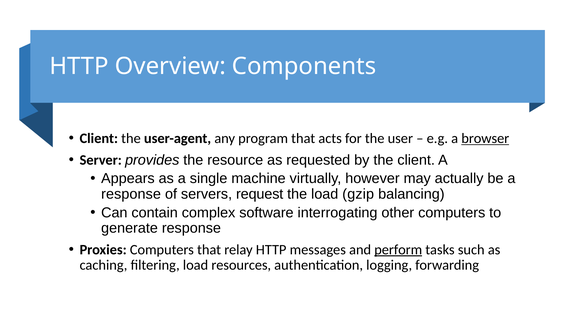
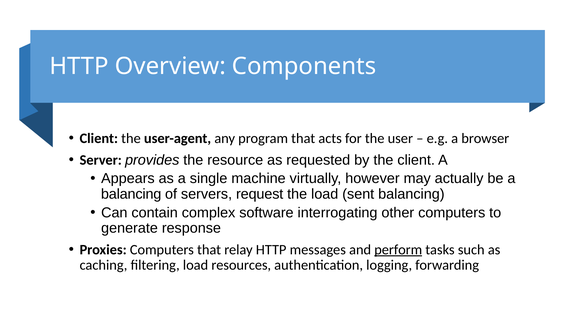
browser underline: present -> none
response at (131, 194): response -> balancing
gzip: gzip -> sent
